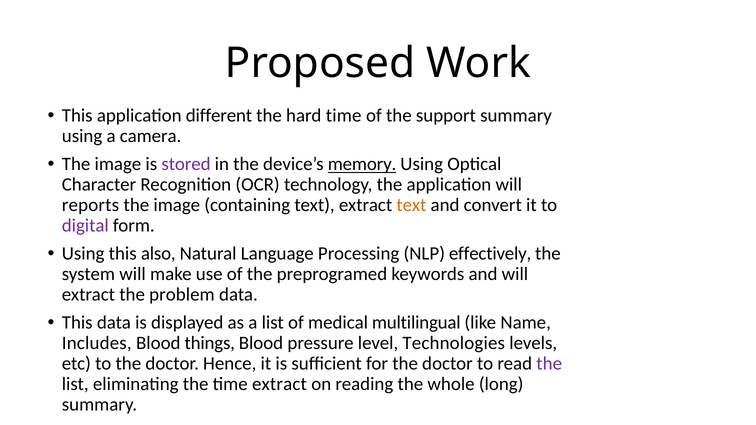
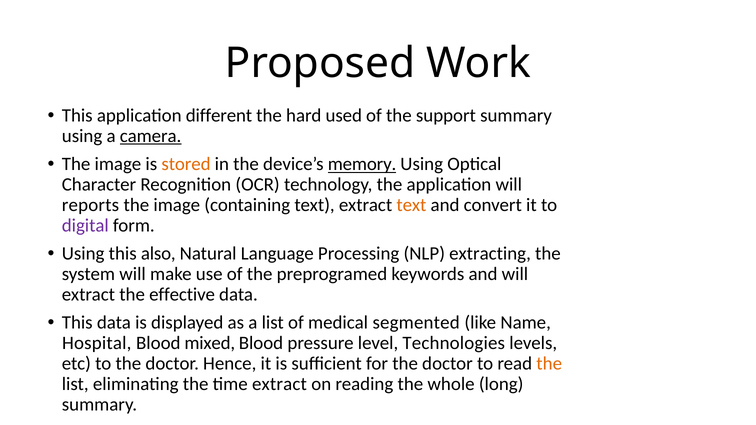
hard time: time -> used
camera underline: none -> present
stored colour: purple -> orange
effectively: effectively -> extracting
problem: problem -> effective
multilingual: multilingual -> segmented
Includes: Includes -> Hospital
things: things -> mixed
the at (549, 364) colour: purple -> orange
